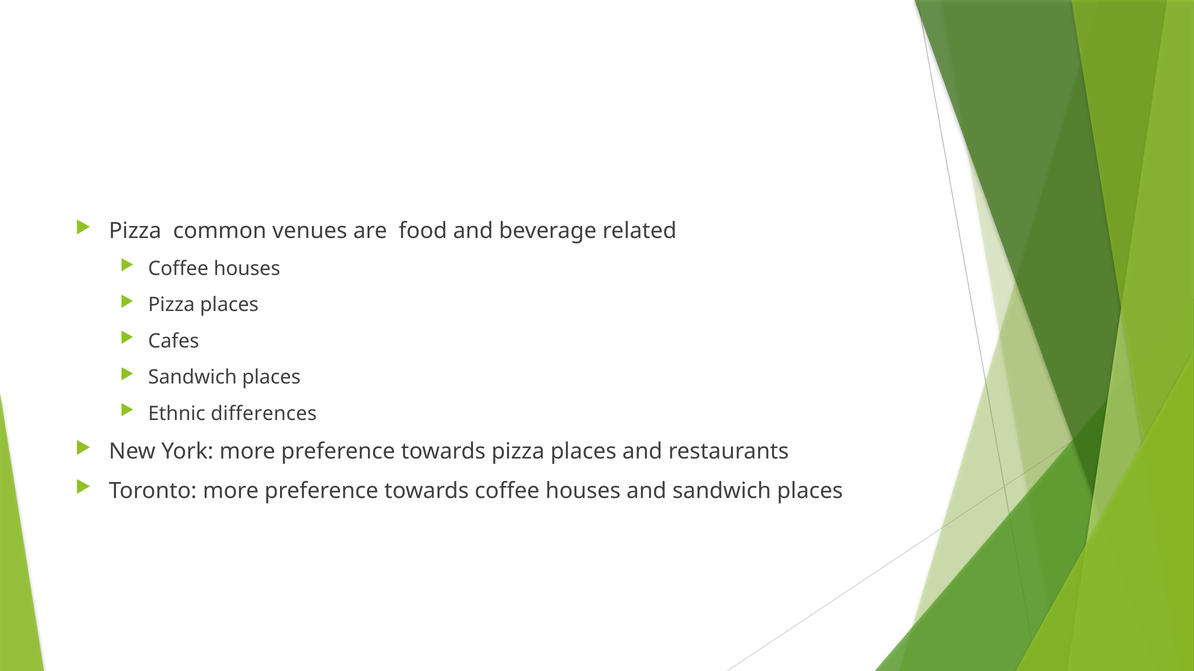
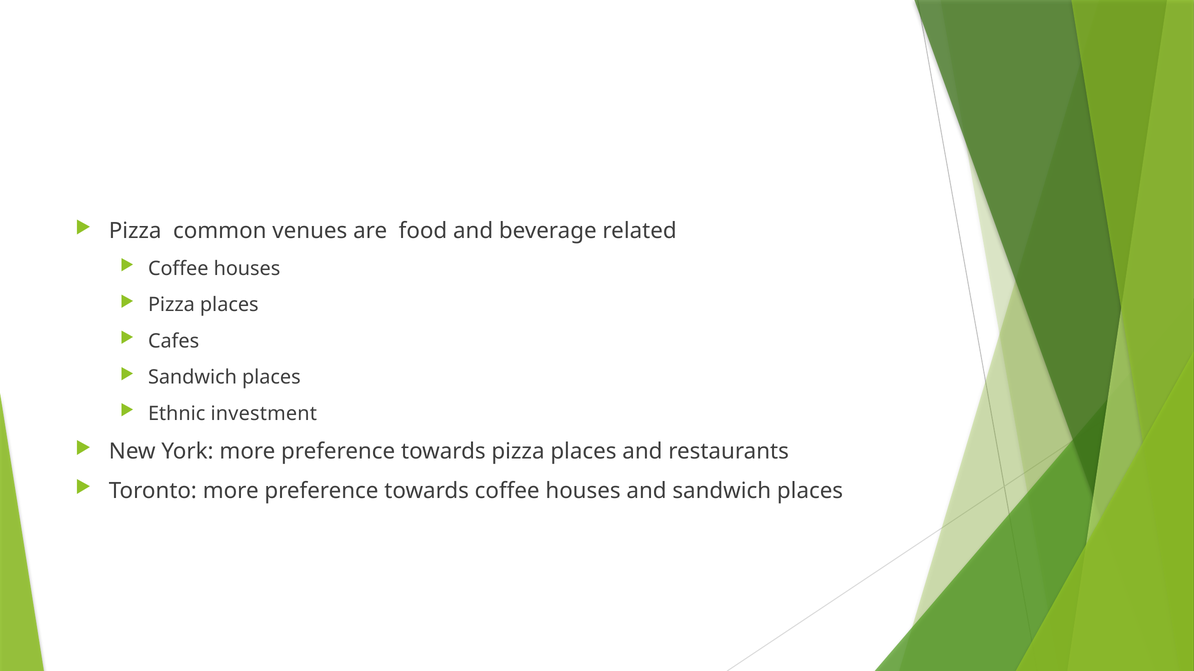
differences: differences -> investment
